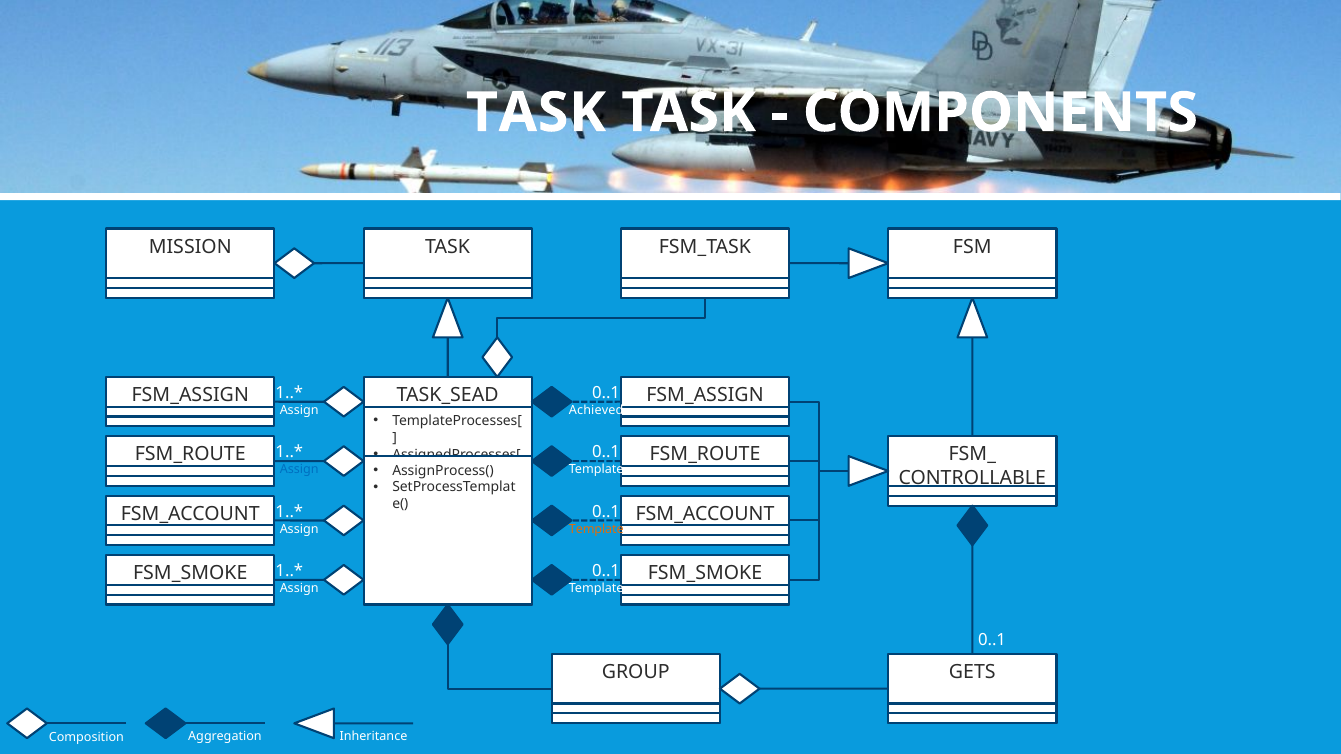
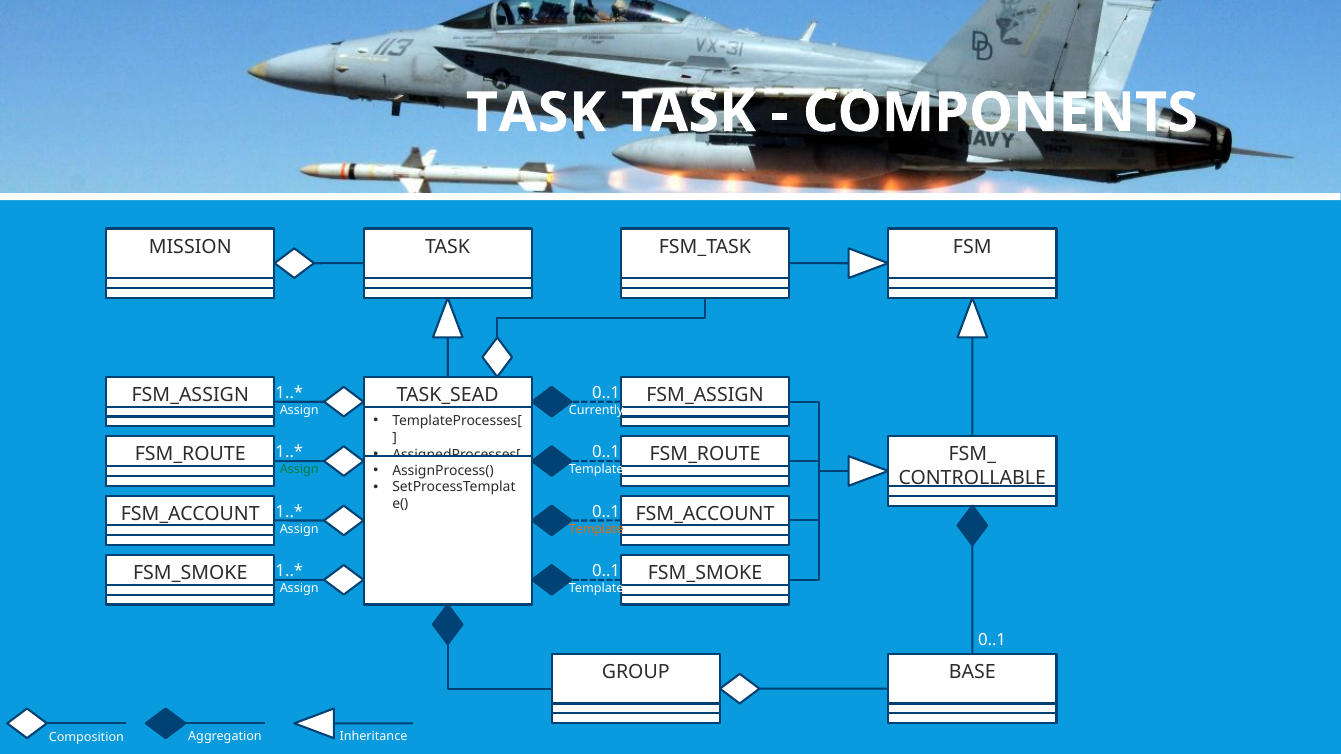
Achieved: Achieved -> Currently
Assign at (299, 470) colour: blue -> green
GETS: GETS -> BASE
